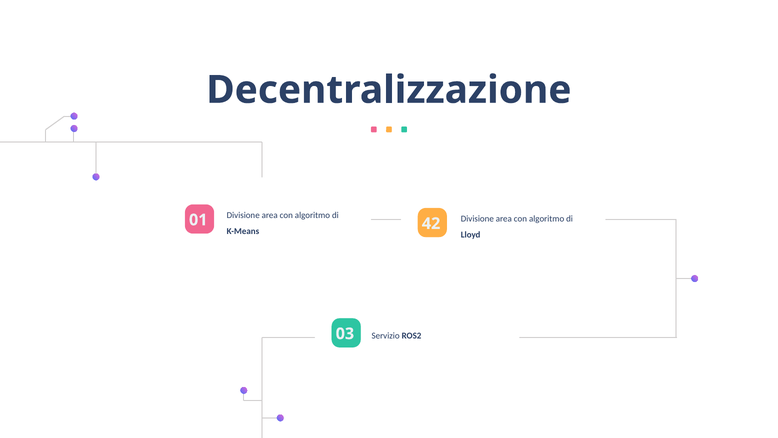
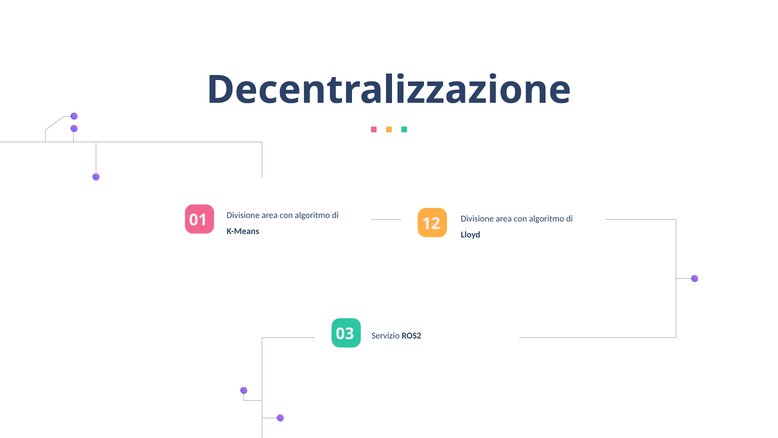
42: 42 -> 12
